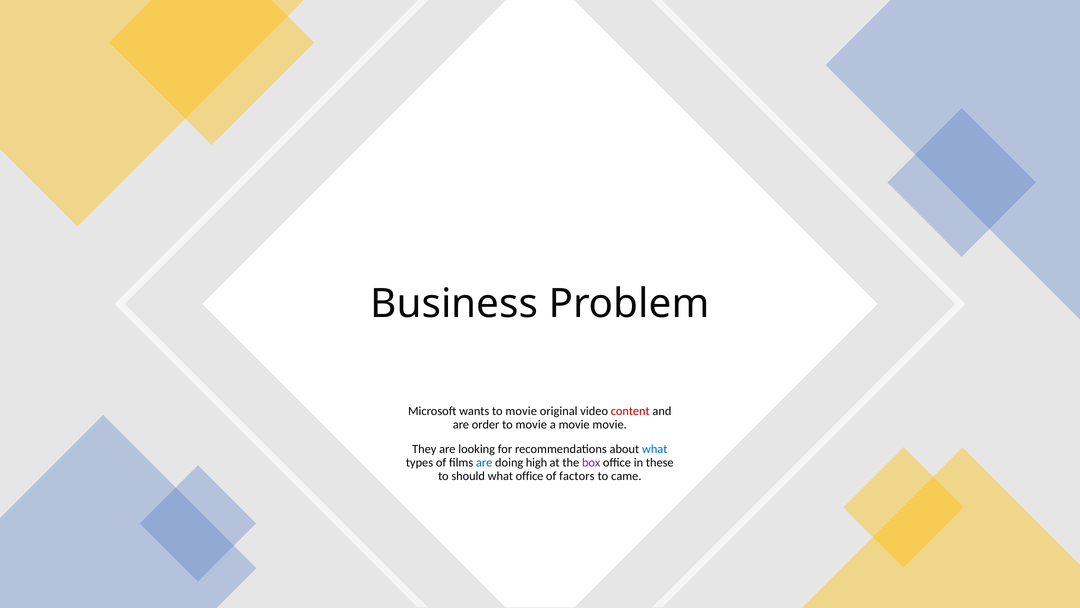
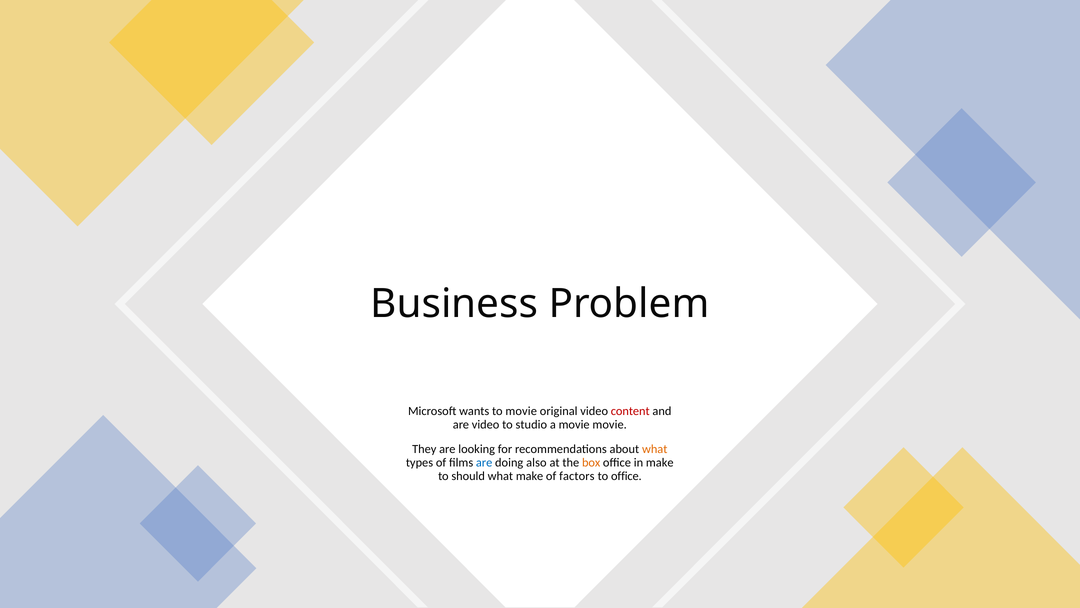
are order: order -> video
movie at (531, 424): movie -> studio
what at (655, 449) colour: blue -> orange
high: high -> also
box colour: purple -> orange
in these: these -> make
what office: office -> make
to came: came -> office
